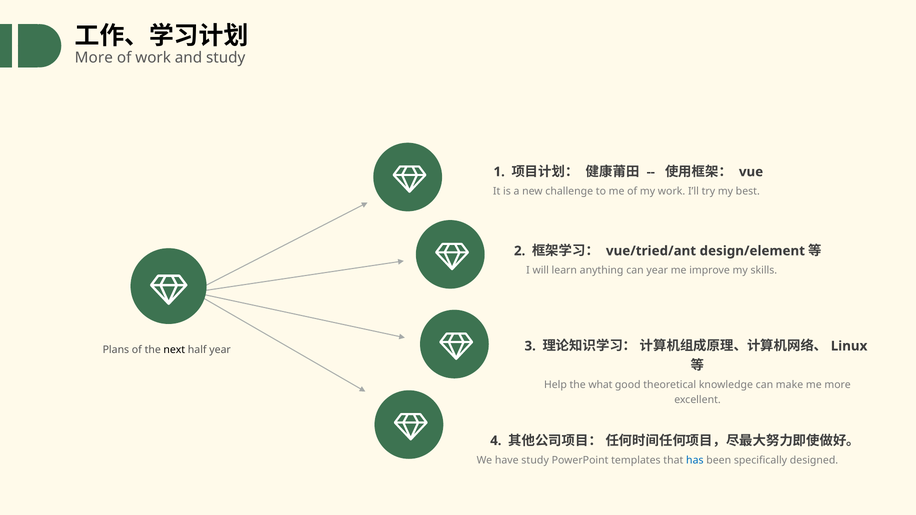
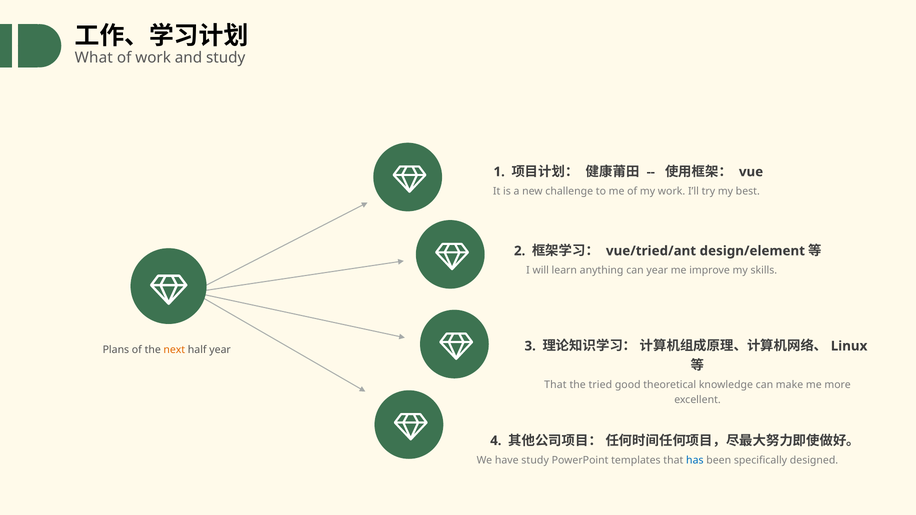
More at (94, 58): More -> What
next colour: black -> orange
Help at (555, 385): Help -> That
what: what -> tried
